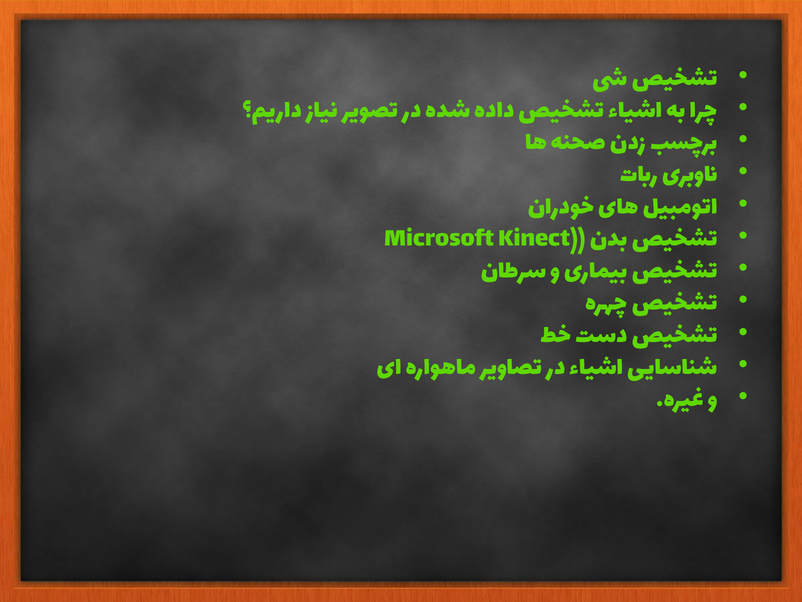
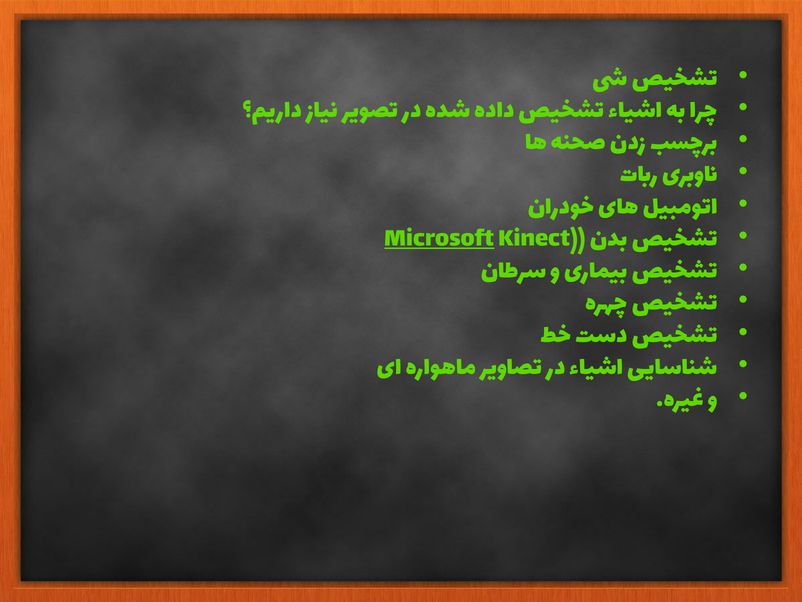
Microsoft underline: none -> present
